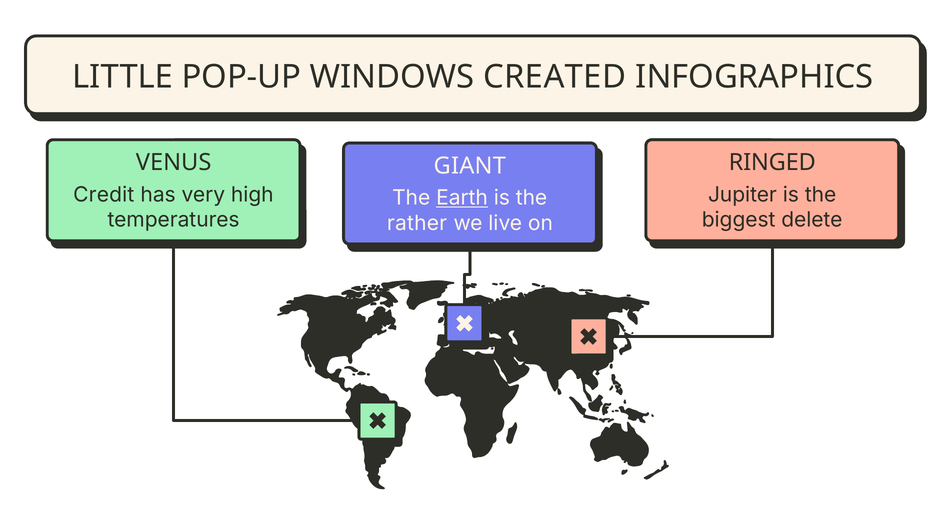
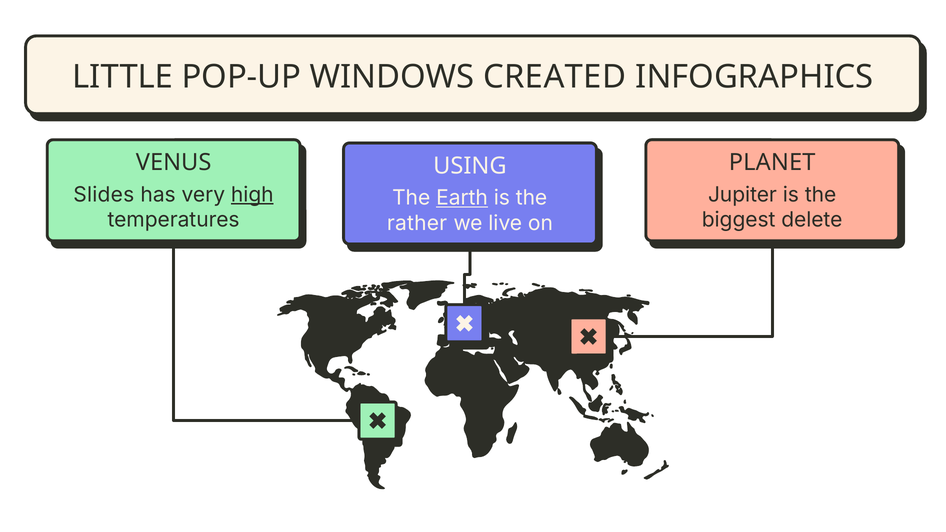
RINGED: RINGED -> PLANET
GIANT: GIANT -> USING
Credit: Credit -> Slides
high underline: none -> present
